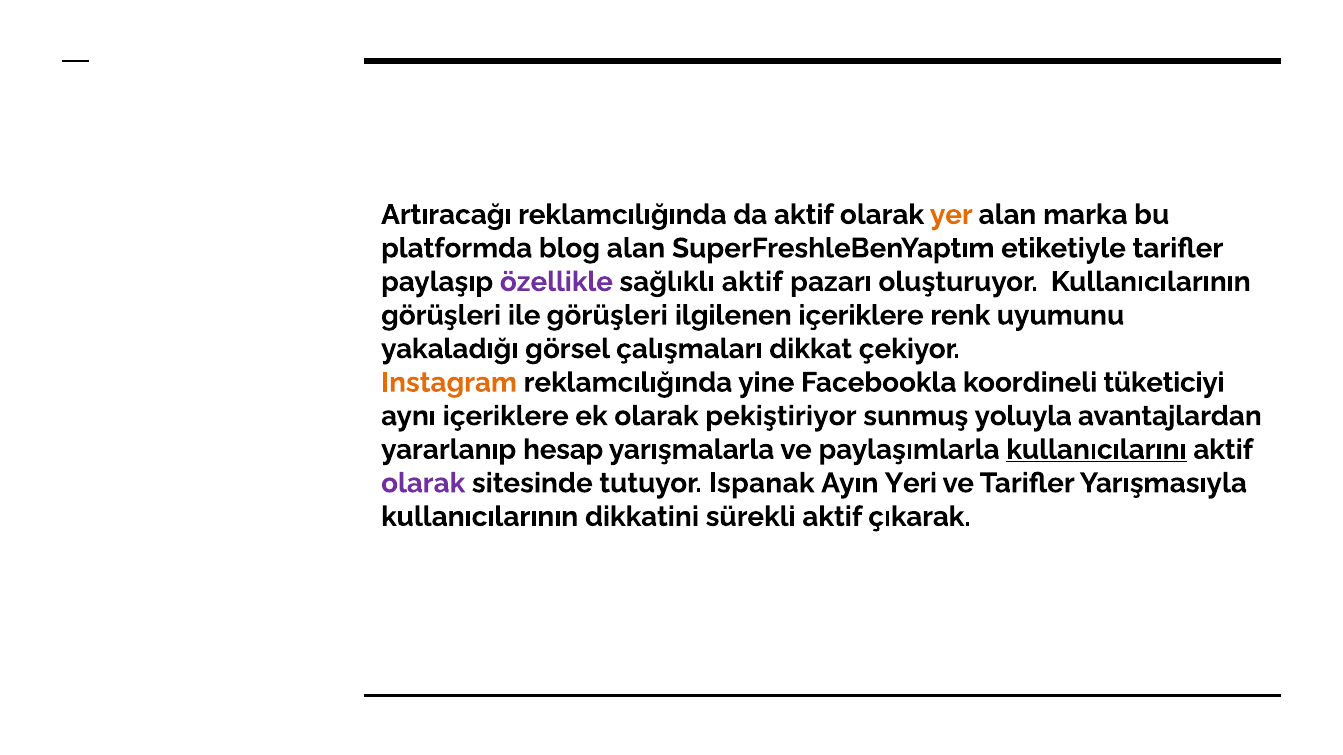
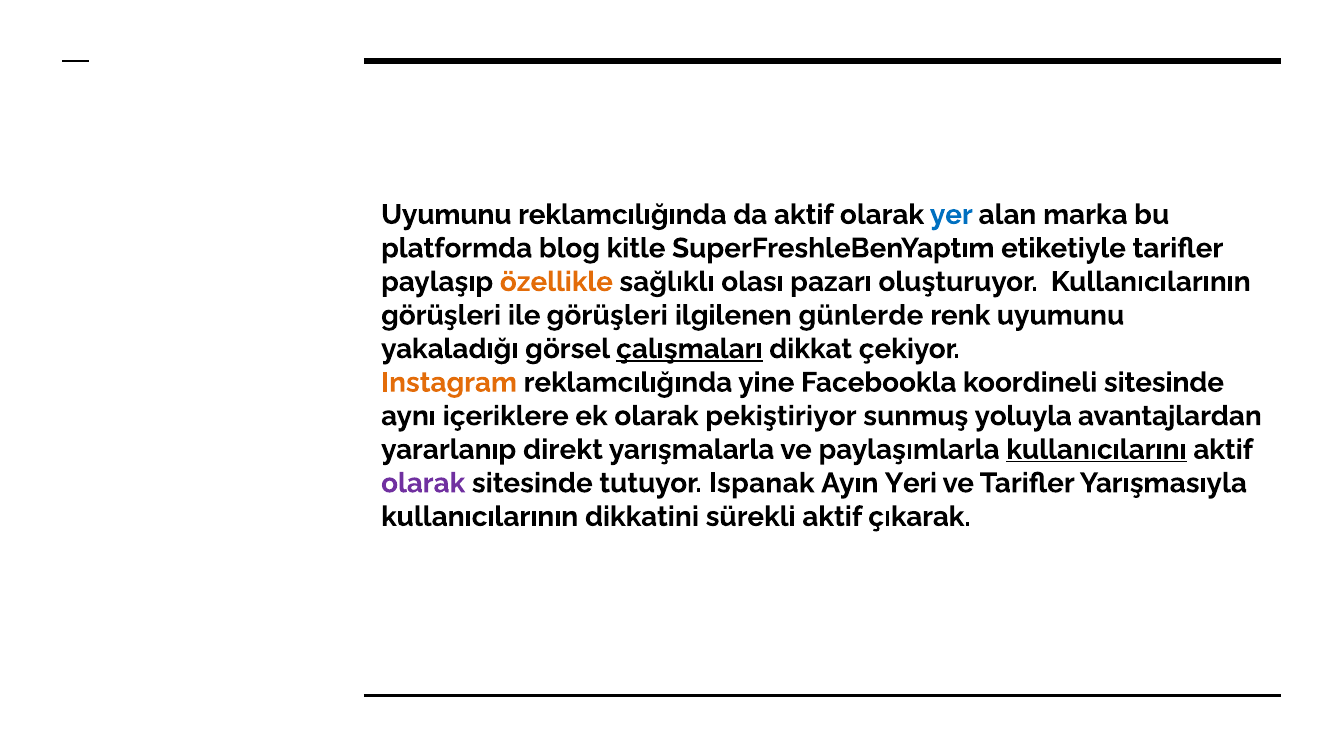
Artıracağı at (446, 215): Artıracağı -> Uyumunu
yer colour: orange -> blue
blog alan: alan -> kitle
özellikle colour: purple -> orange
sağlıklı aktif: aktif -> olası
ilgilenen içeriklere: içeriklere -> günlerde
çalışmaları underline: none -> present
koordineli tüketiciyi: tüketiciyi -> sitesinde
hesap: hesap -> direkt
